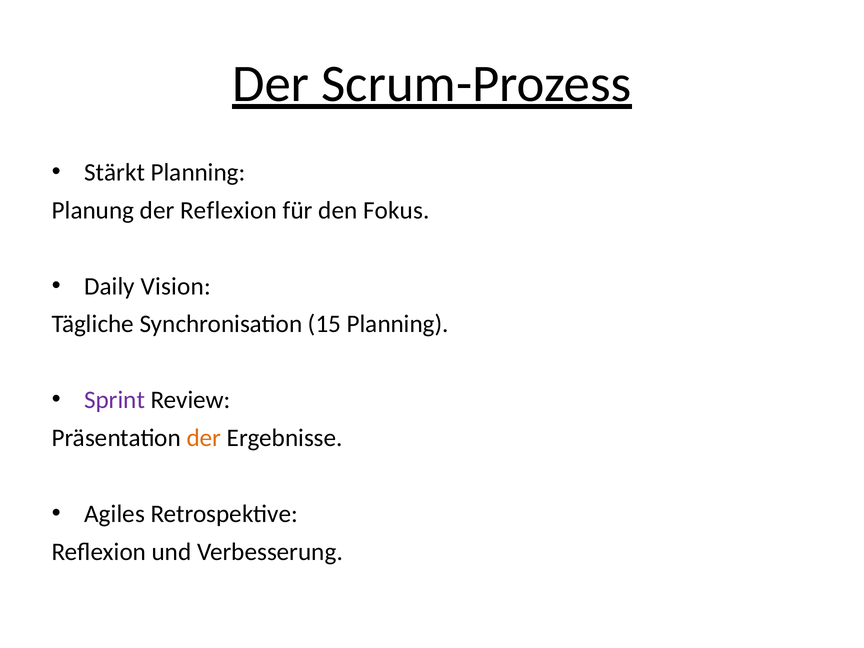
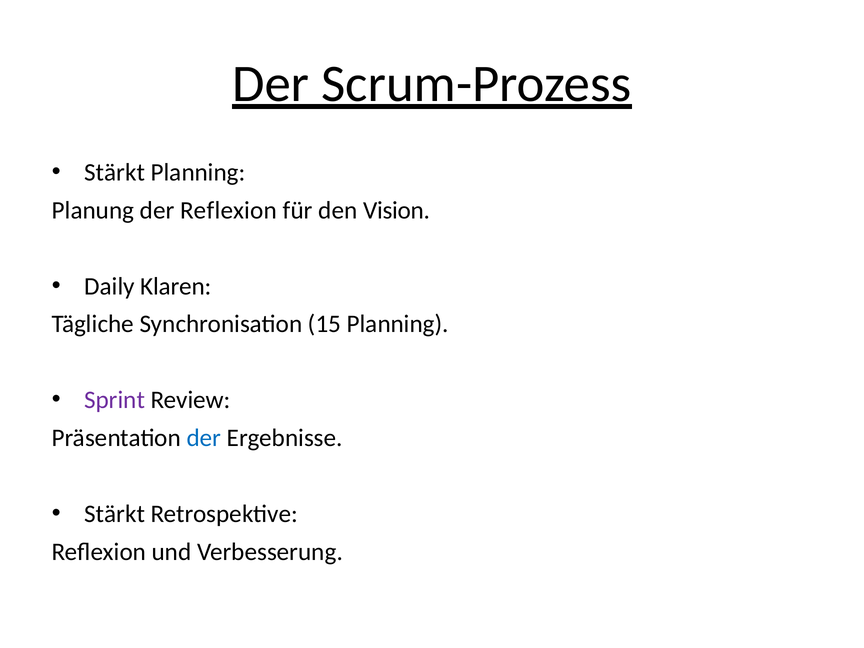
Fokus: Fokus -> Vision
Vision: Vision -> Klaren
der at (204, 438) colour: orange -> blue
Agiles at (115, 514): Agiles -> Stärkt
